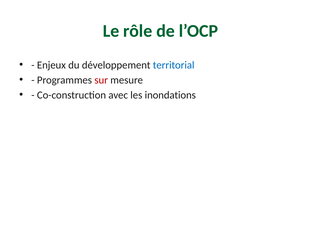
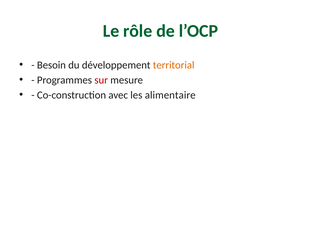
Enjeux: Enjeux -> Besoin
territorial colour: blue -> orange
inondations: inondations -> alimentaire
